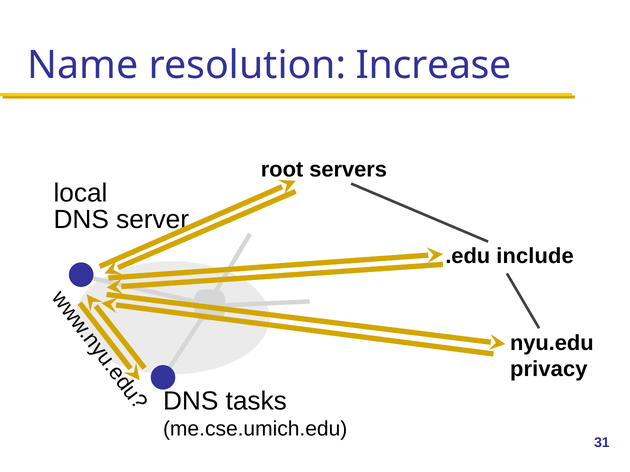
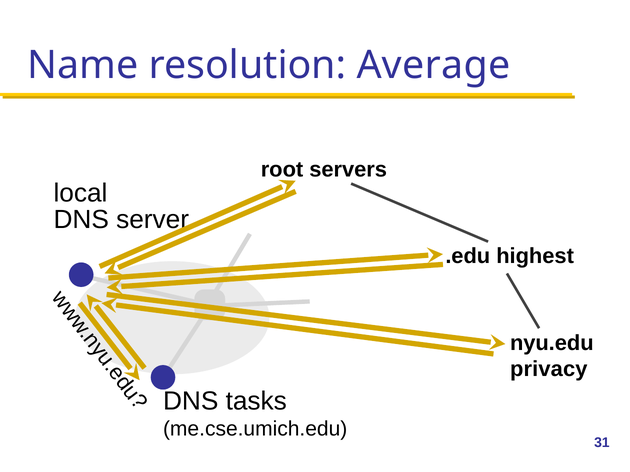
Increase: Increase -> Average
include: include -> highest
